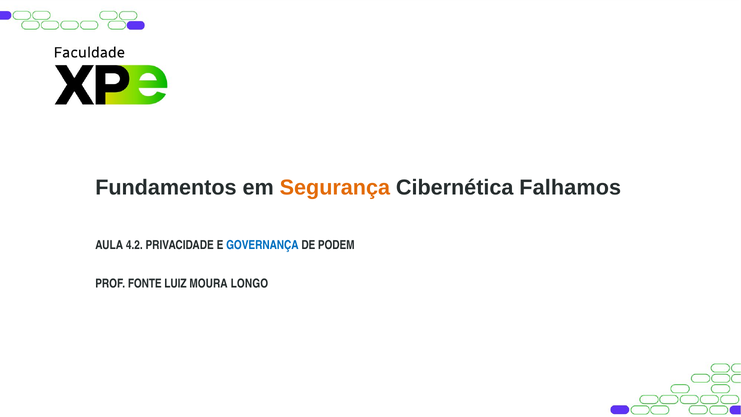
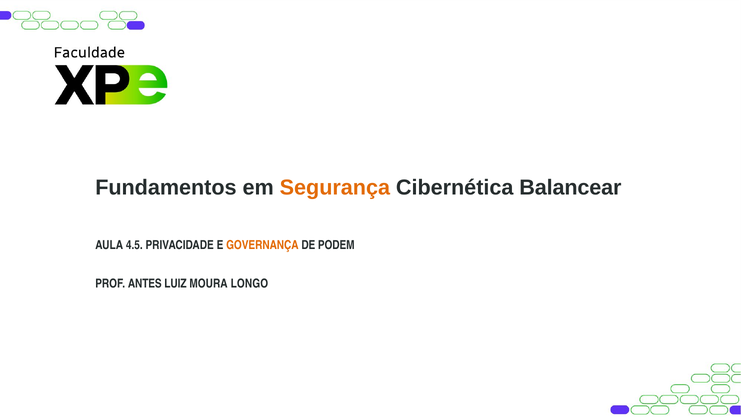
Falhamos: Falhamos -> Balancear
4.2: 4.2 -> 4.5
GOVERNANÇA colour: blue -> orange
FONTE: FONTE -> ANTES
